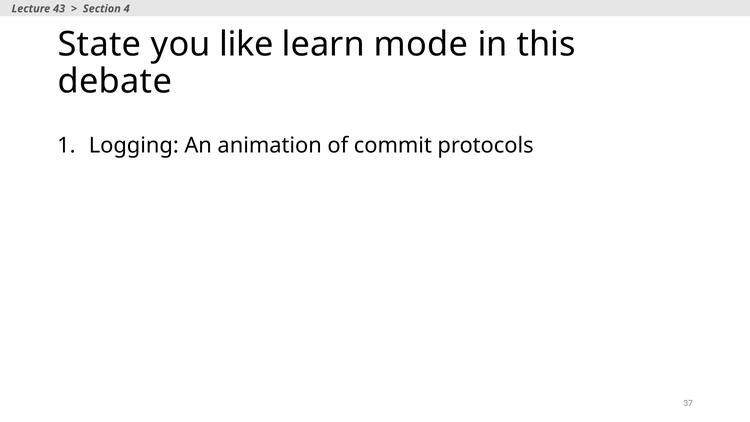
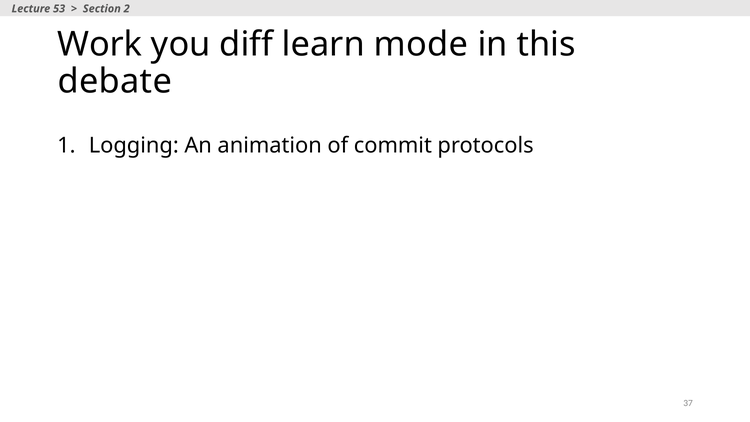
43: 43 -> 53
4: 4 -> 2
State: State -> Work
like: like -> diff
